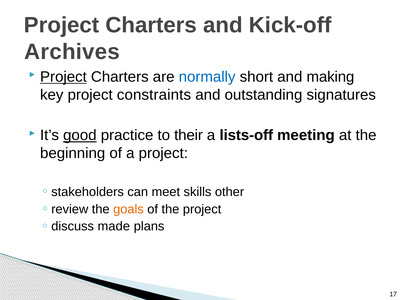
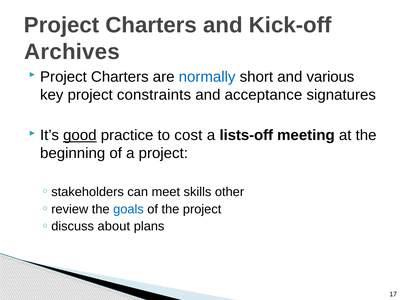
Project at (63, 77) underline: present -> none
making: making -> various
outstanding: outstanding -> acceptance
their: their -> cost
goals colour: orange -> blue
made: made -> about
